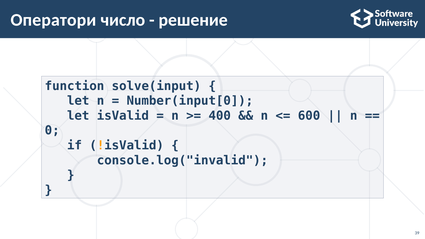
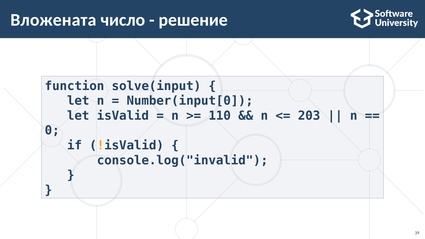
Оператори: Оператори -> Вложената
400: 400 -> 110
600: 600 -> 203
